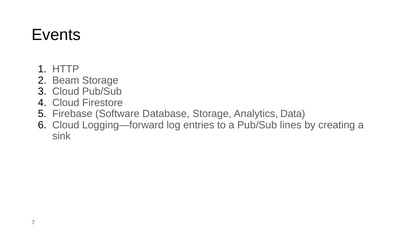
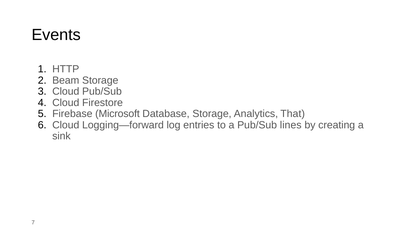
Software: Software -> Microsoft
Data: Data -> That
